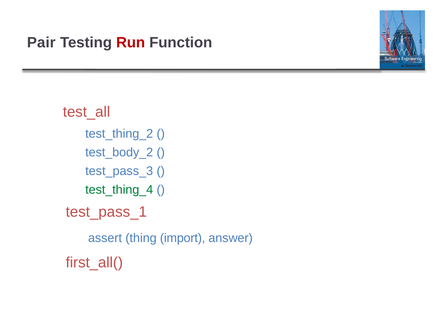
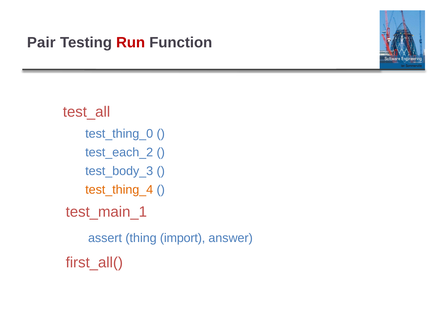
test_thing_2: test_thing_2 -> test_thing_0
test_body_2: test_body_2 -> test_each_2
test_pass_3: test_pass_3 -> test_body_3
test_thing_4 colour: green -> orange
test_pass_1: test_pass_1 -> test_main_1
